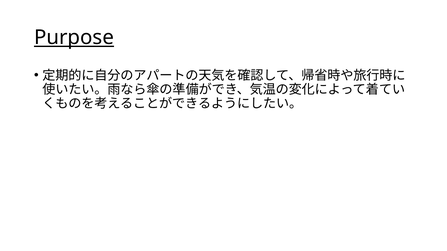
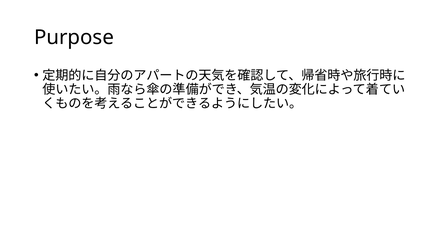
Purpose underline: present -> none
